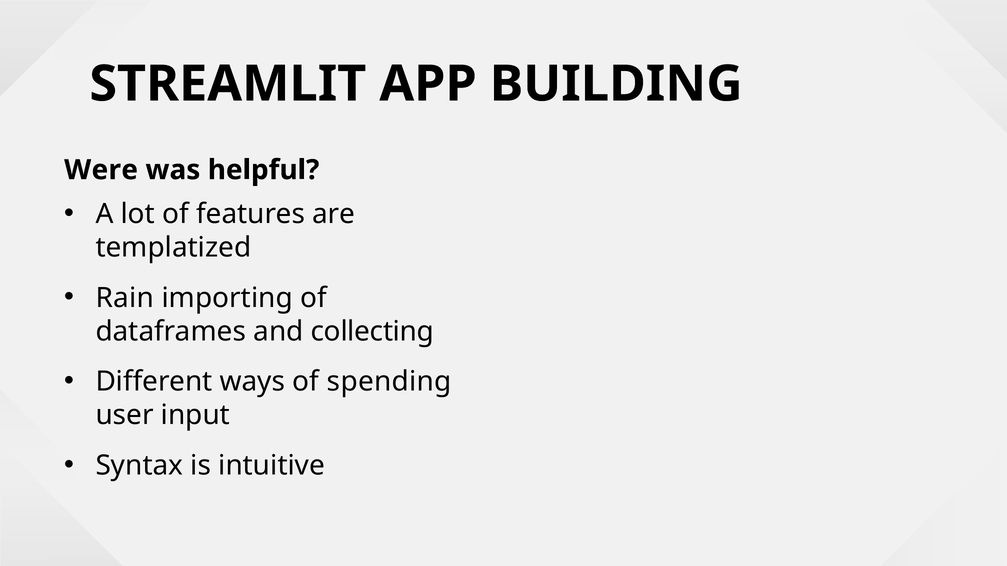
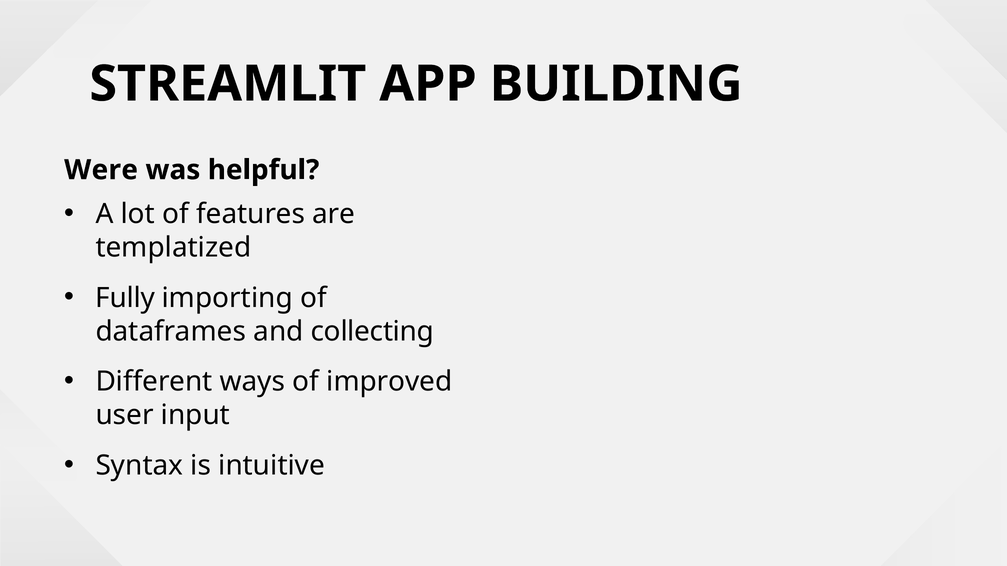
Rain: Rain -> Fully
spending: spending -> improved
